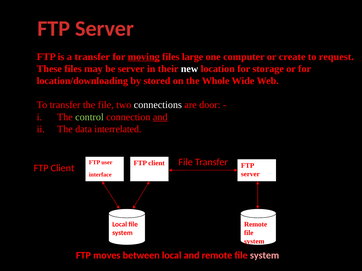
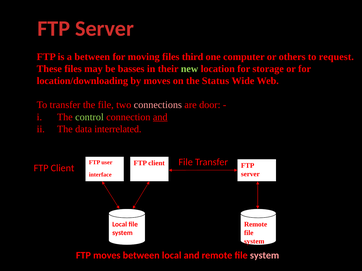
a transfer: transfer -> between
moving underline: present -> none
large: large -> third
create: create -> others
be server: server -> basses
new colour: white -> light green
by stored: stored -> moves
Whole: Whole -> Status
connections colour: white -> pink
